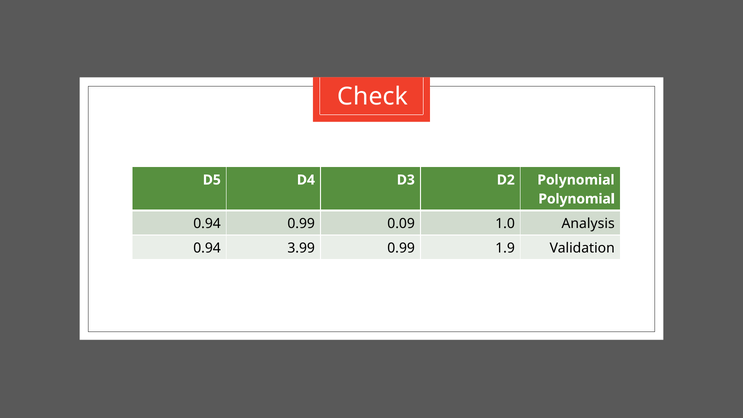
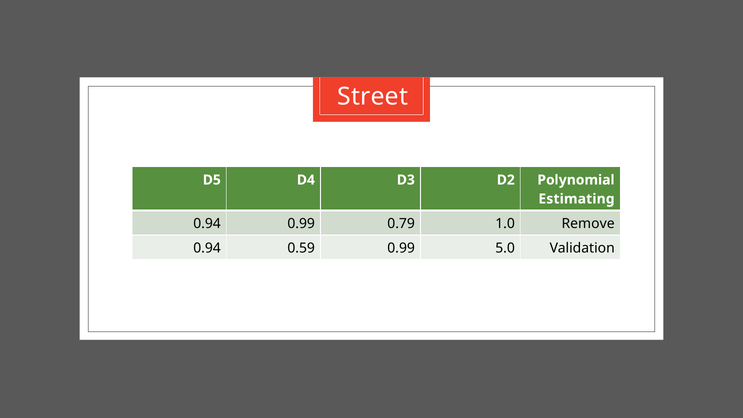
Check: Check -> Street
Polynomial at (577, 199): Polynomial -> Estimating
0.09: 0.09 -> 0.79
Analysis: Analysis -> Remove
3.99: 3.99 -> 0.59
1.9: 1.9 -> 5.0
